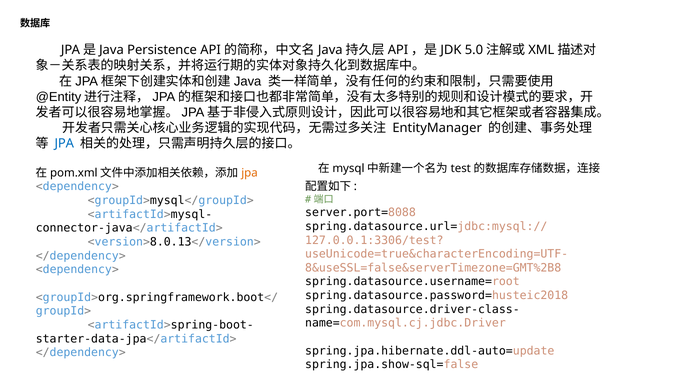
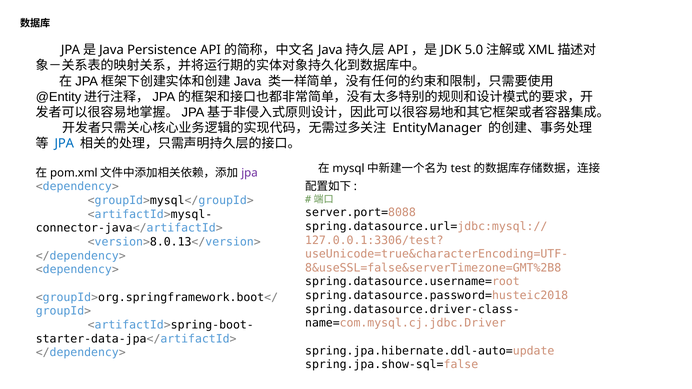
jpa at (250, 173) colour: orange -> purple
